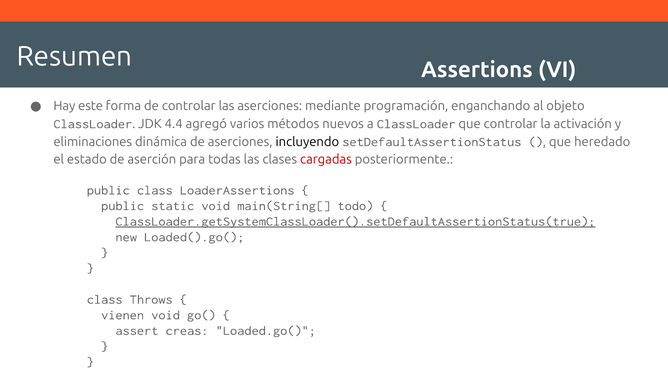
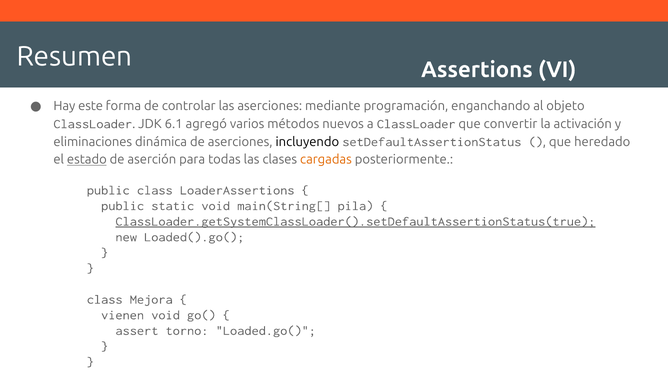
4.4: 4.4 -> 6.1
que controlar: controlar -> convertir
estado underline: none -> present
cargadas colour: red -> orange
todo: todo -> pila
Throws: Throws -> Mejora
creas: creas -> torno
